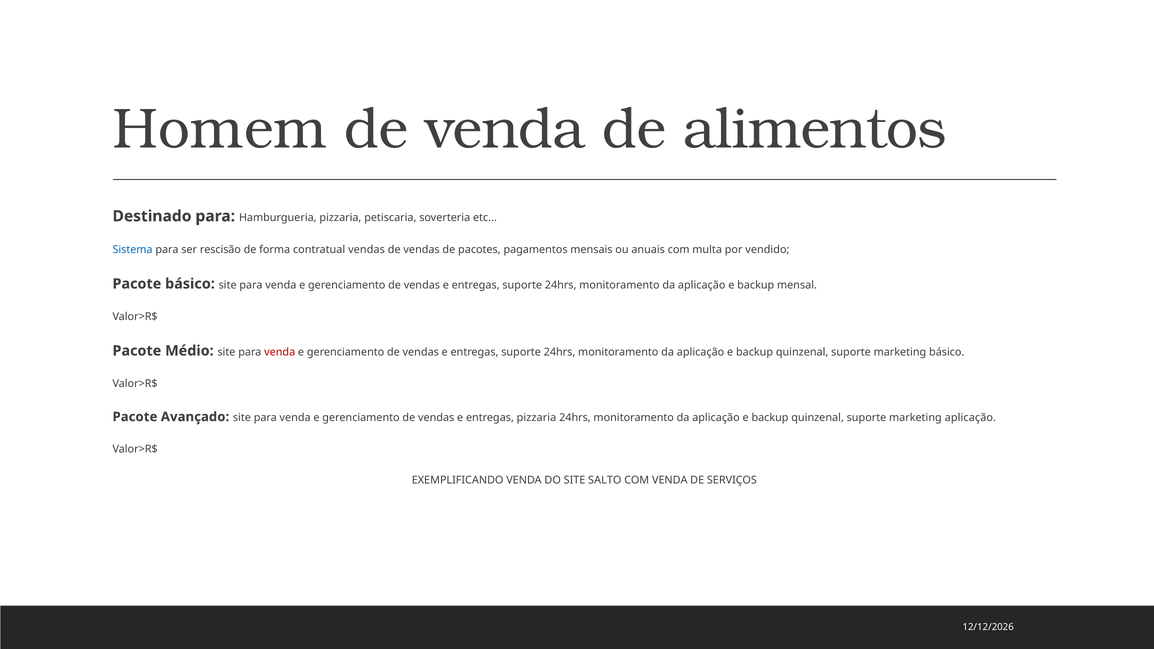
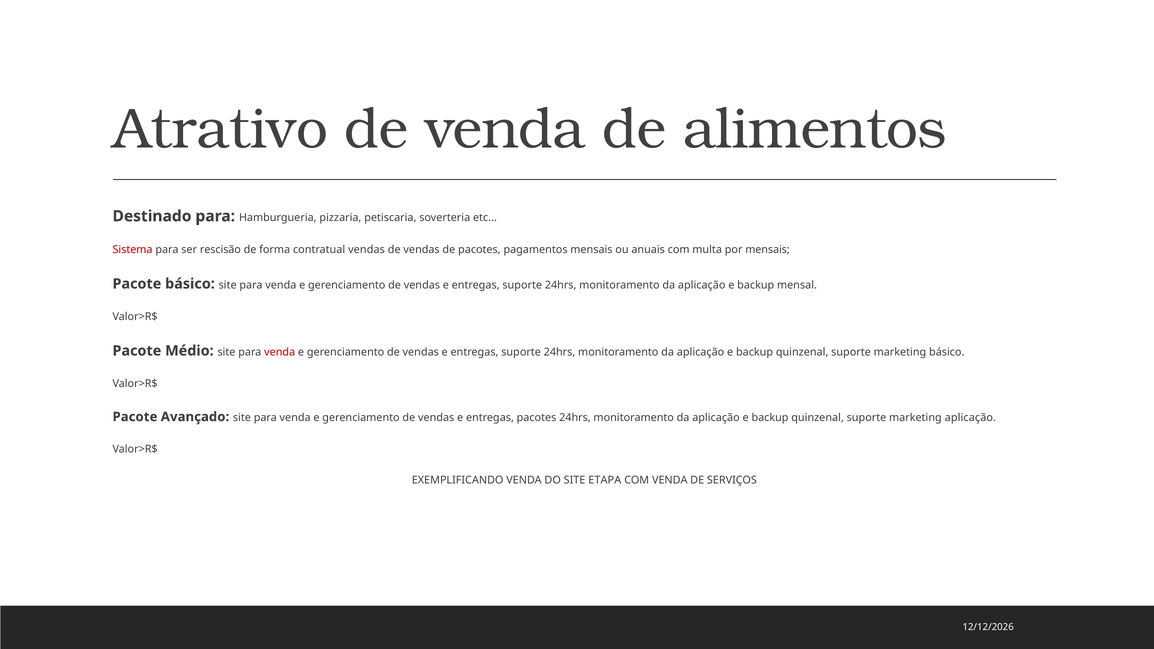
Homem: Homem -> Atrativo
Sistema colour: blue -> red
por vendido: vendido -> mensais
entregas pizzaria: pizzaria -> pacotes
SALTO: SALTO -> ETAPA
